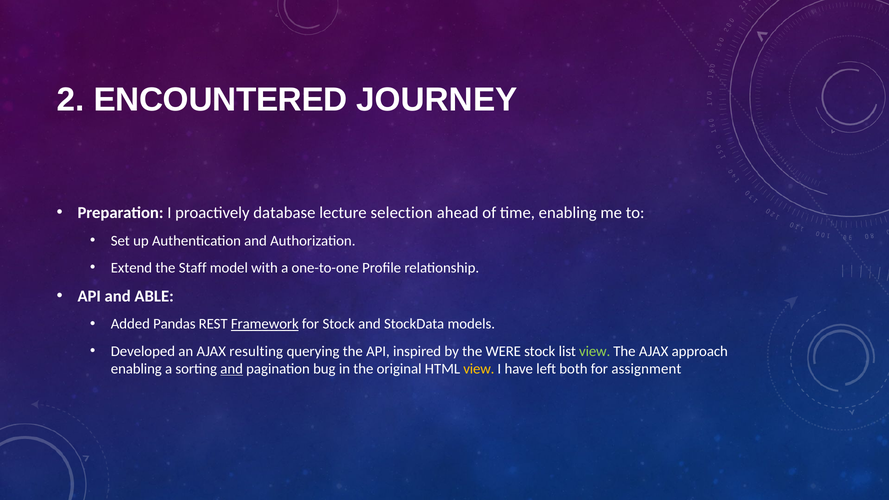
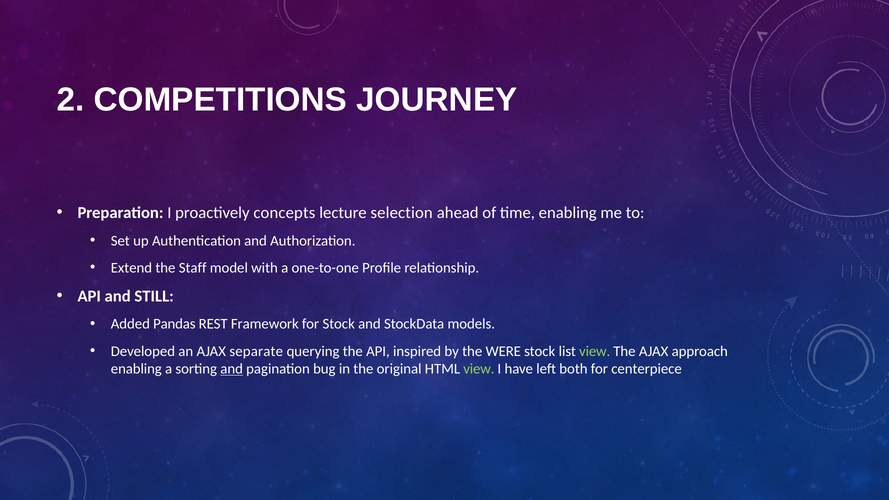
ENCOUNTERED: ENCOUNTERED -> COMPETITIONS
database: database -> concepts
ABLE: ABLE -> STILL
Framework underline: present -> none
resulting: resulting -> separate
view at (479, 369) colour: yellow -> light green
assignment: assignment -> centerpiece
